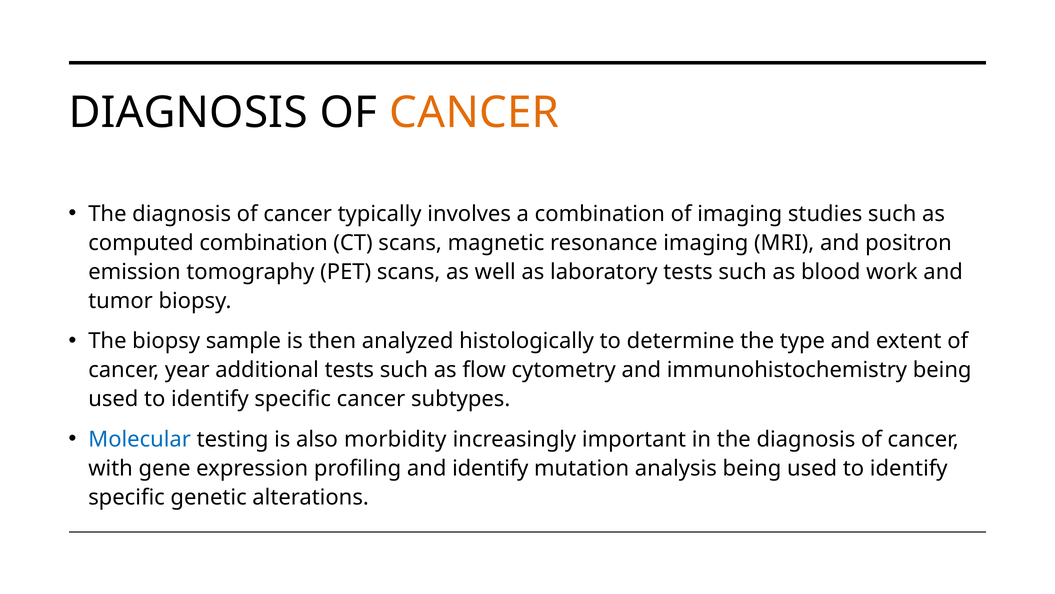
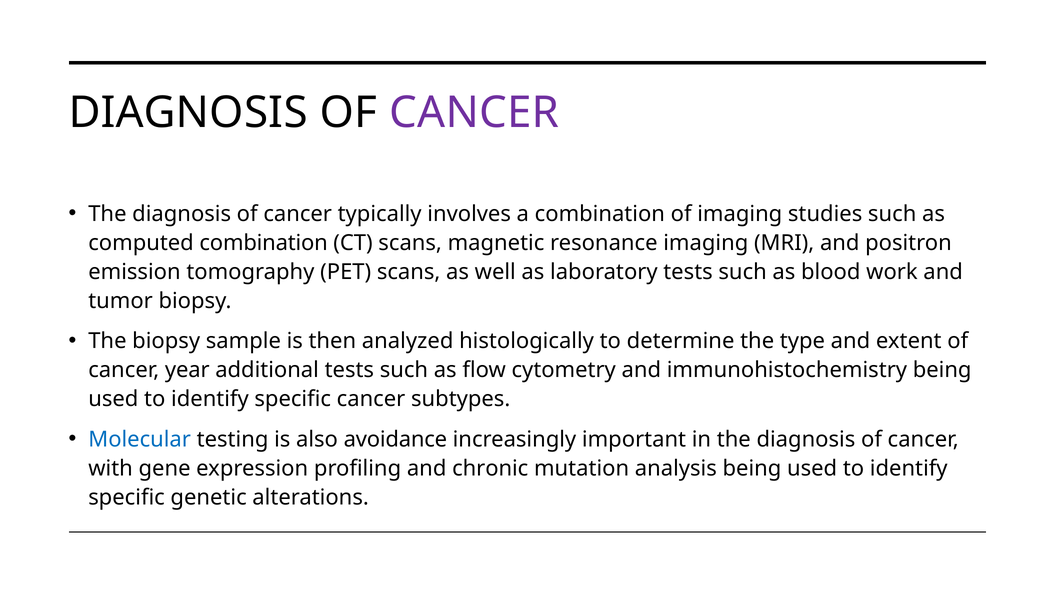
CANCER at (474, 113) colour: orange -> purple
morbidity: morbidity -> avoidance
and identify: identify -> chronic
